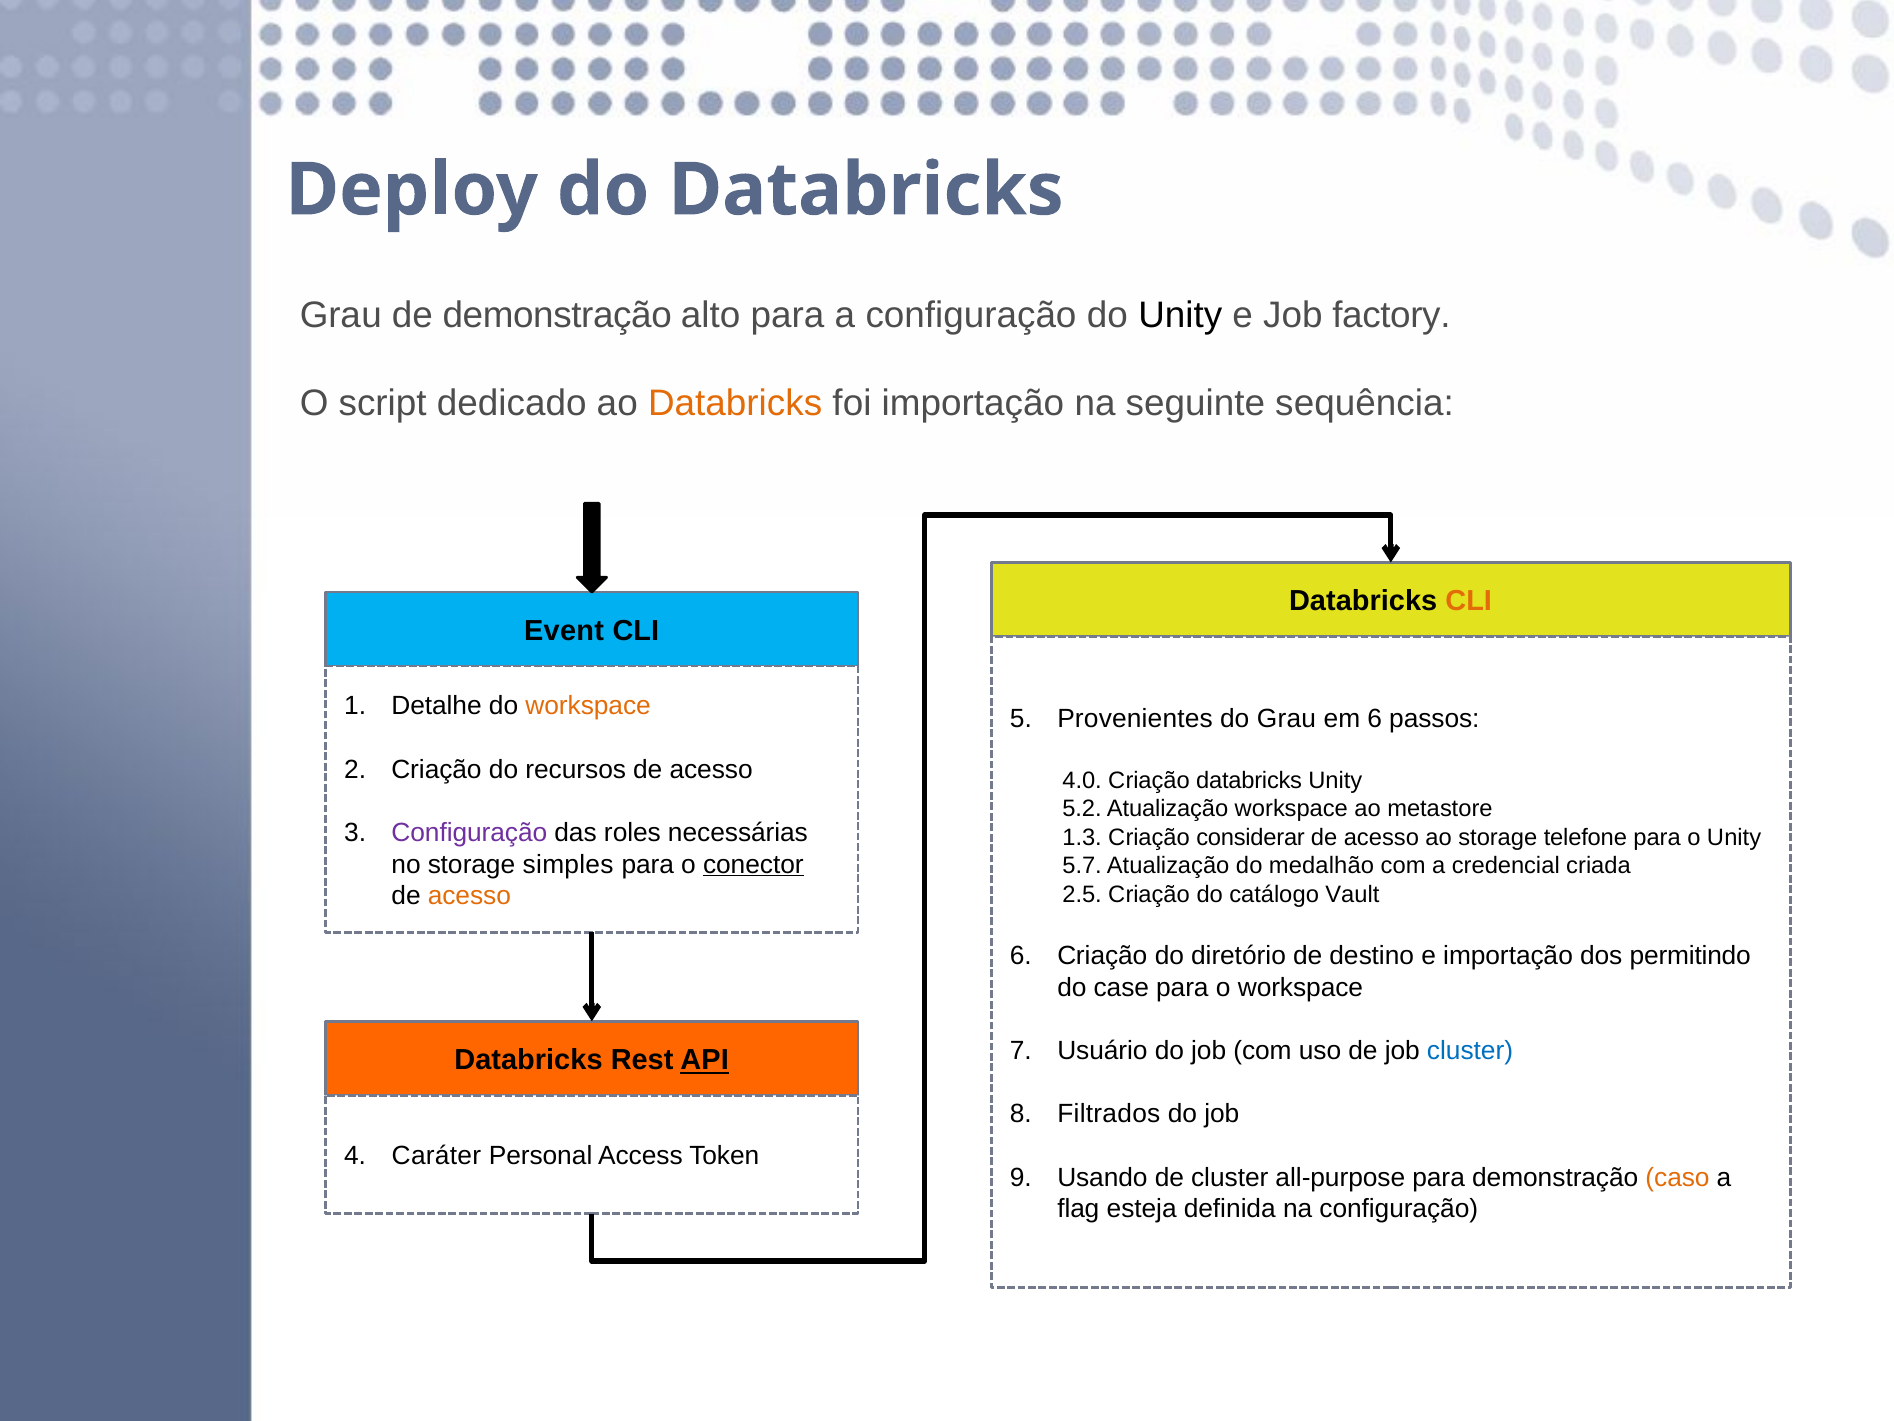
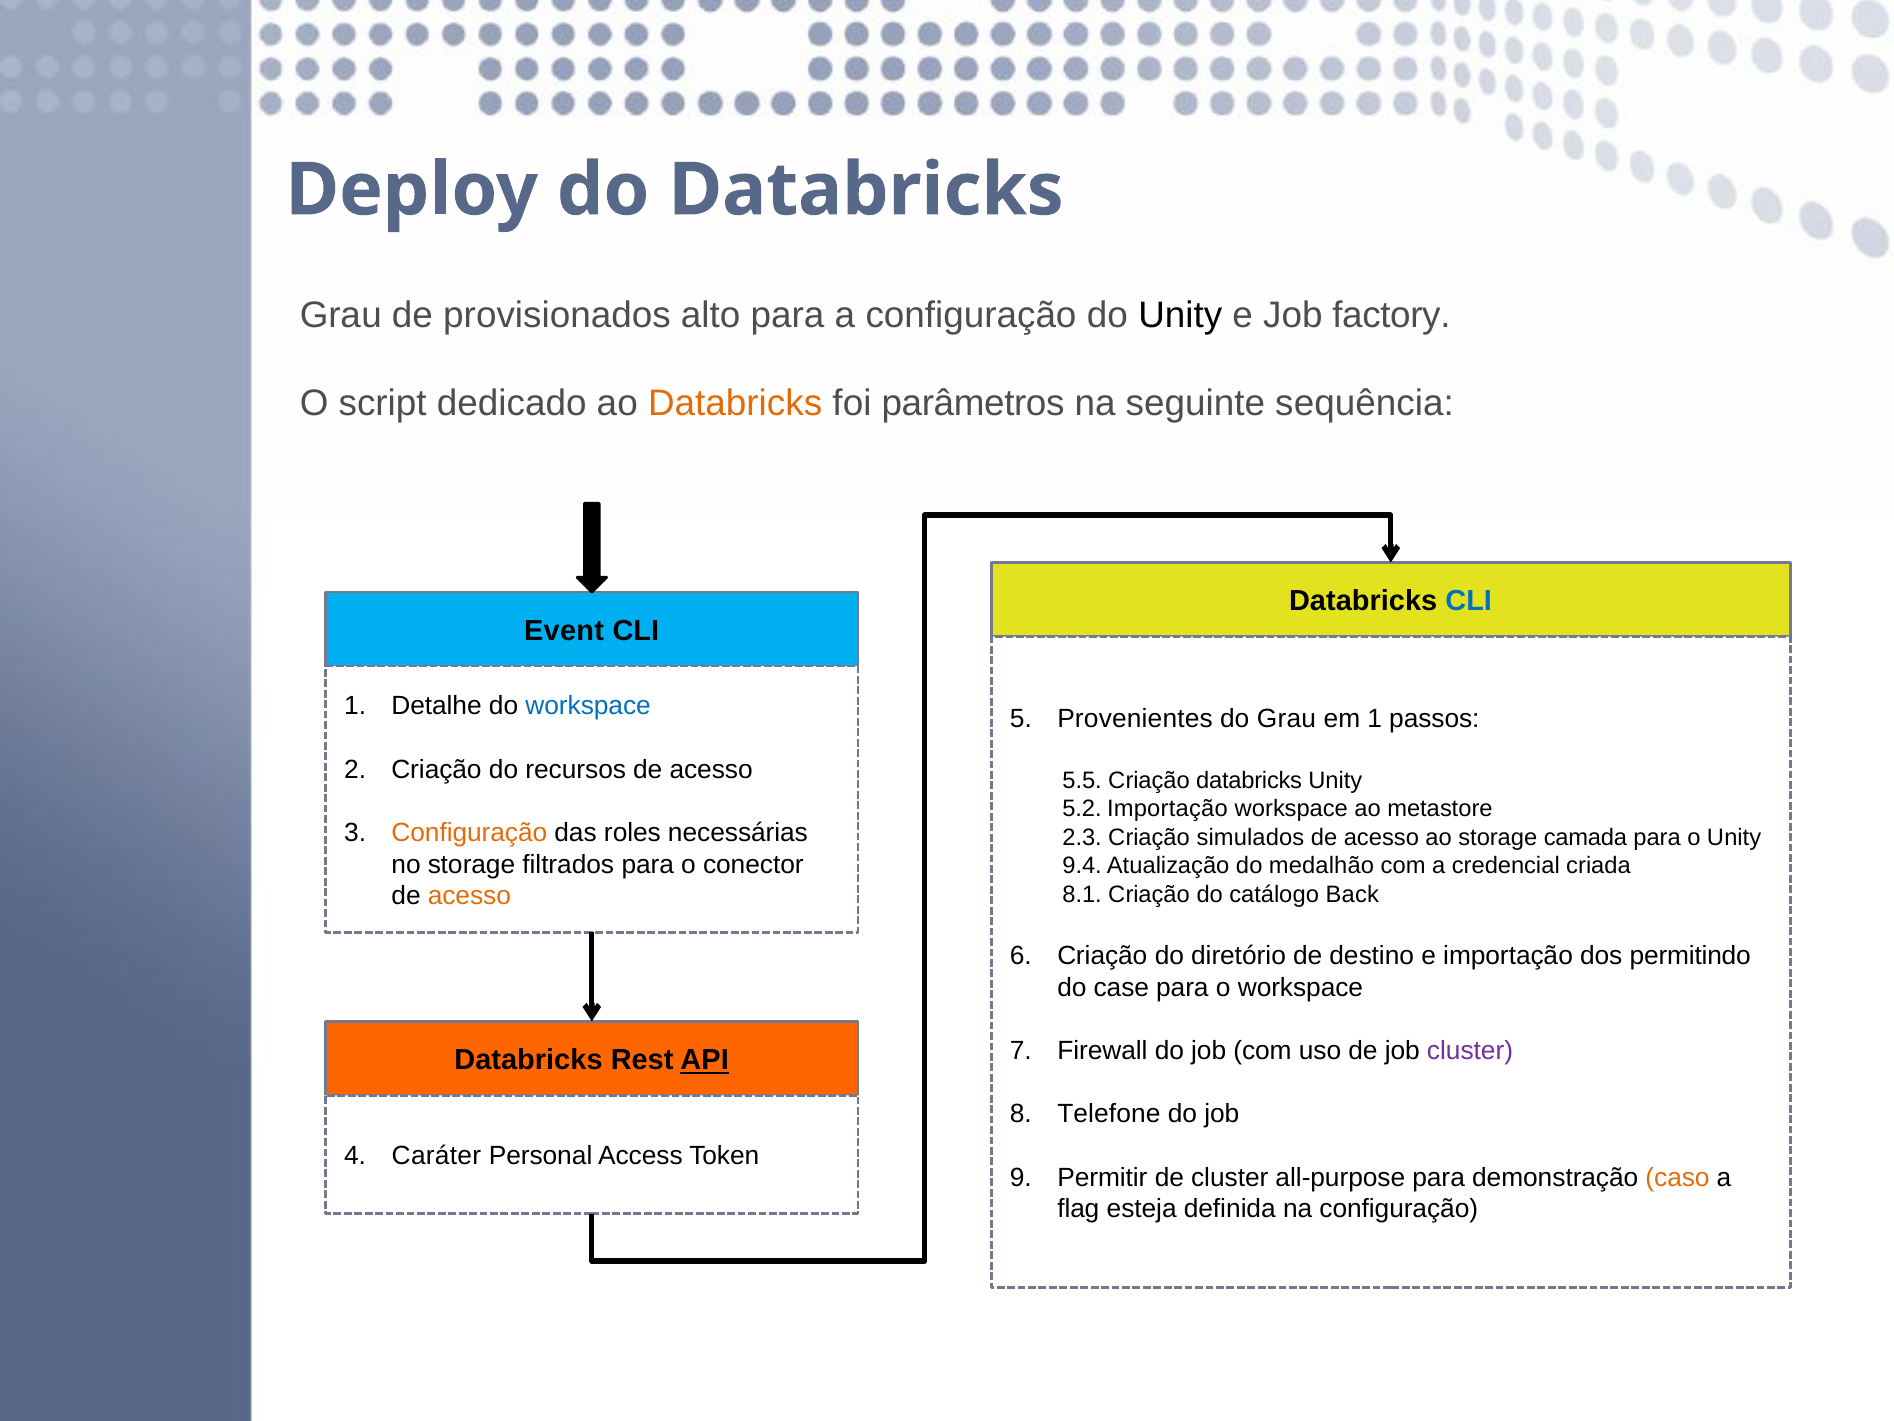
de demonstração: demonstração -> provisionados
foi importação: importação -> parâmetros
CLI at (1469, 601) colour: orange -> blue
workspace at (588, 706) colour: orange -> blue
em 6: 6 -> 1
4.0: 4.0 -> 5.5
5.2 Atualização: Atualização -> Importação
Configuração at (469, 832) colour: purple -> orange
1.3: 1.3 -> 2.3
considerar: considerar -> simulados
telefone: telefone -> camada
simples: simples -> filtrados
conector underline: present -> none
5.7: 5.7 -> 9.4
2.5: 2.5 -> 8.1
Vault: Vault -> Back
Usuário: Usuário -> Firewall
cluster at (1470, 1051) colour: blue -> purple
Filtrados: Filtrados -> Telefone
Usando: Usando -> Permitir
